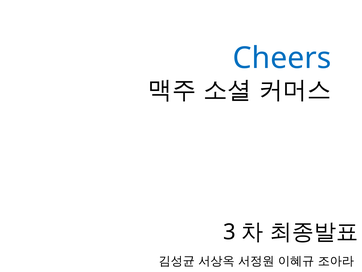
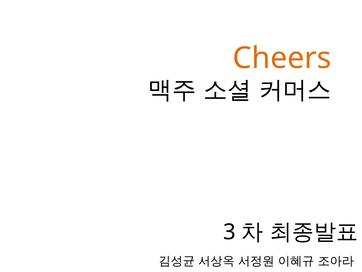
Cheers colour: blue -> orange
